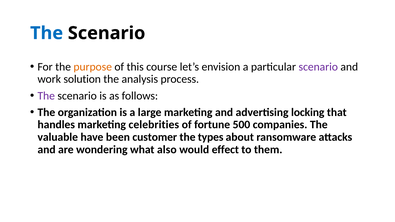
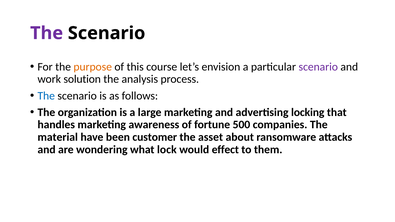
The at (47, 33) colour: blue -> purple
The at (46, 96) colour: purple -> blue
celebrities: celebrities -> awareness
valuable: valuable -> material
types: types -> asset
also: also -> lock
